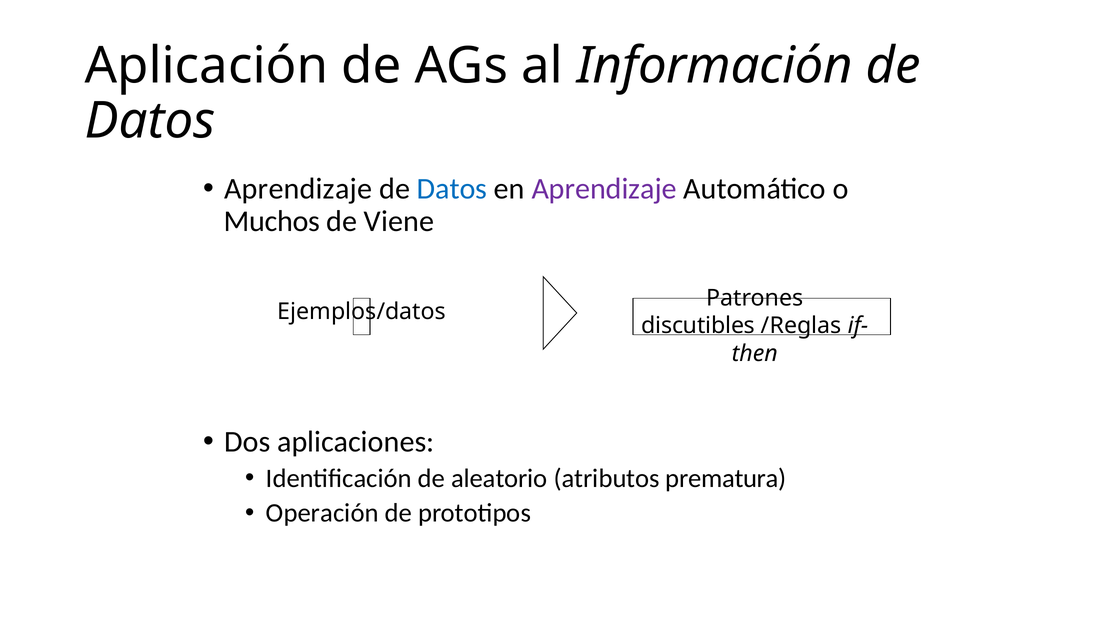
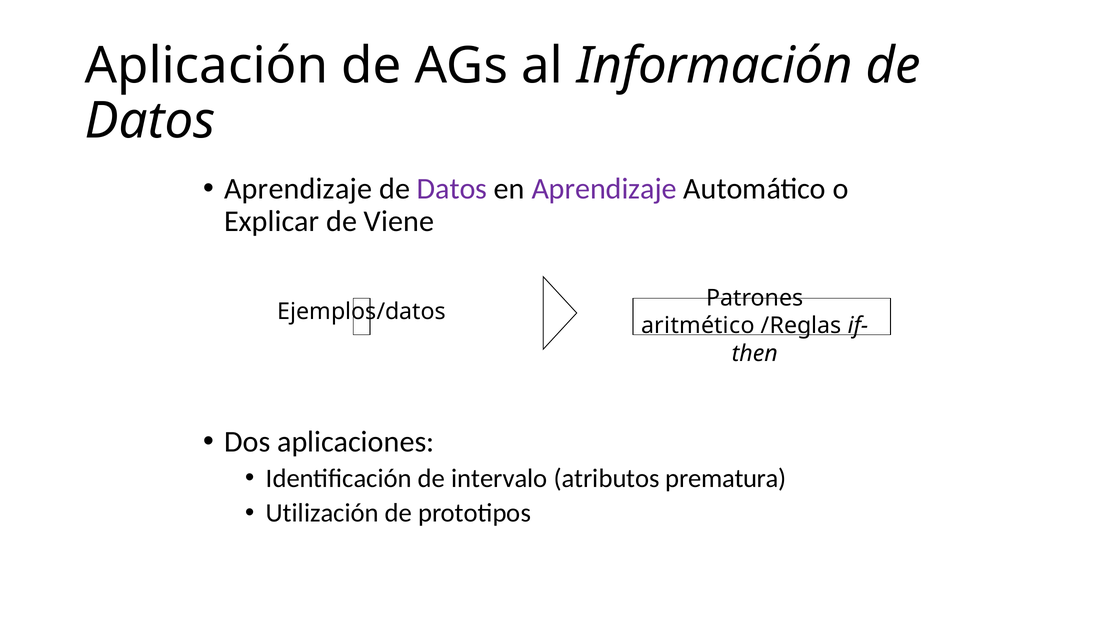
Datos at (452, 189) colour: blue -> purple
Muchos: Muchos -> Explicar
discutibles: discutibles -> aritmético
aleatorio: aleatorio -> intervalo
Operación: Operación -> Utilización
